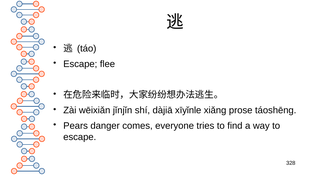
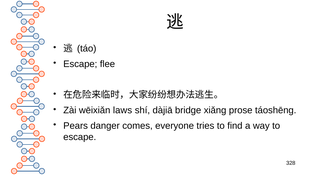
jǐnjǐn: jǐnjǐn -> laws
xīyǐnle: xīyǐnle -> bridge
